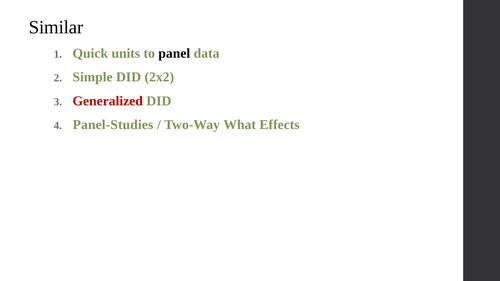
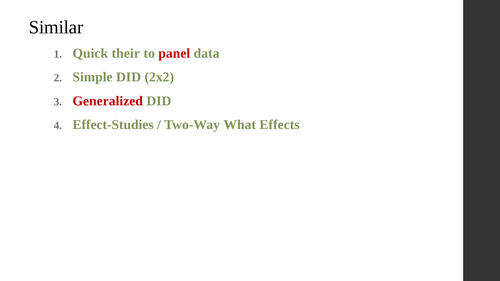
units: units -> their
panel colour: black -> red
Panel-Studies: Panel-Studies -> Effect-Studies
